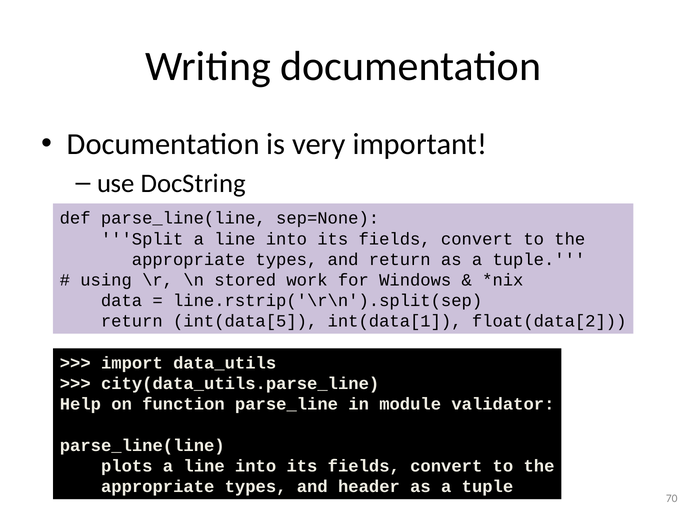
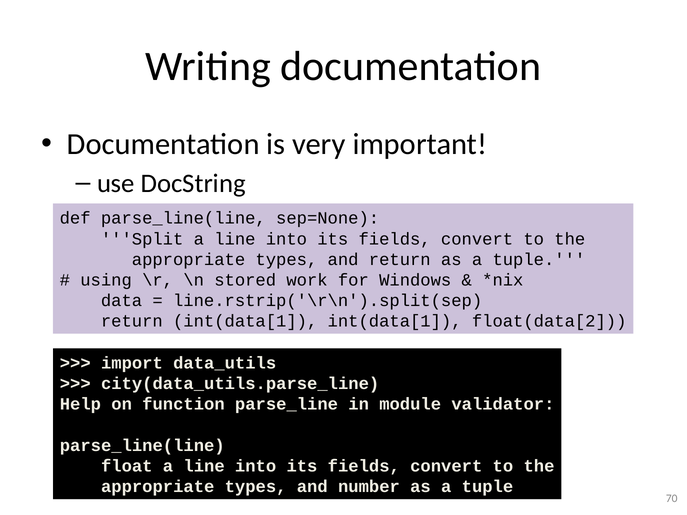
return int(data[5: int(data[5 -> int(data[1
plots: plots -> float
header: header -> number
